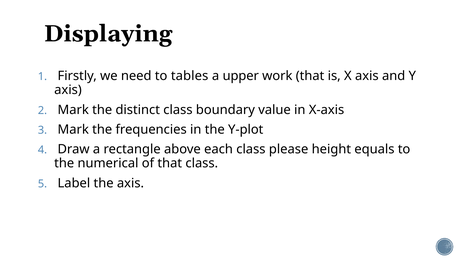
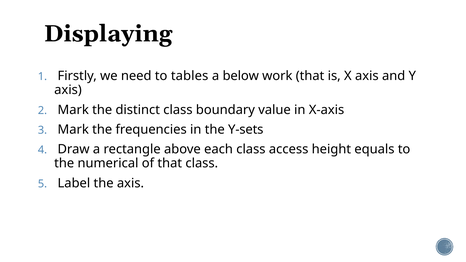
upper: upper -> below
Y-plot: Y-plot -> Y-sets
please: please -> access
